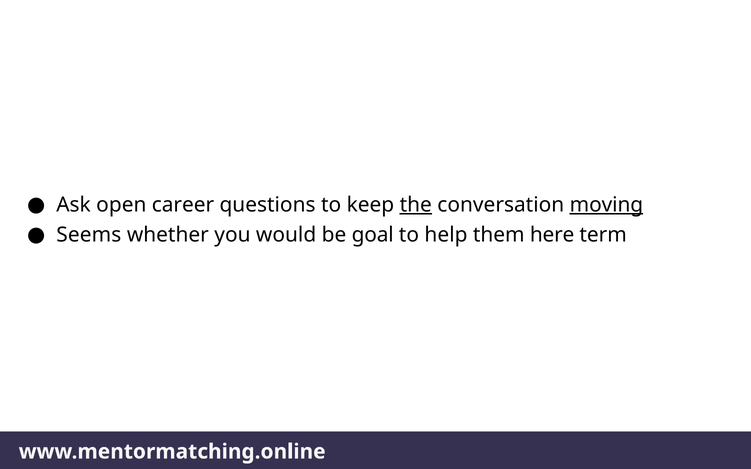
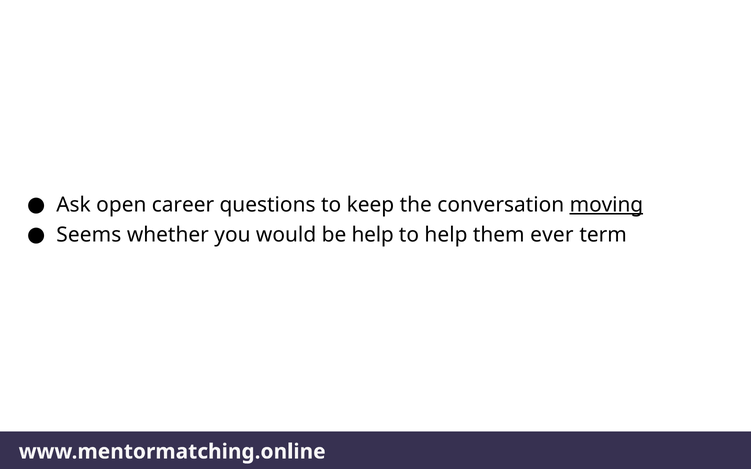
the underline: present -> none
be goal: goal -> help
here: here -> ever
